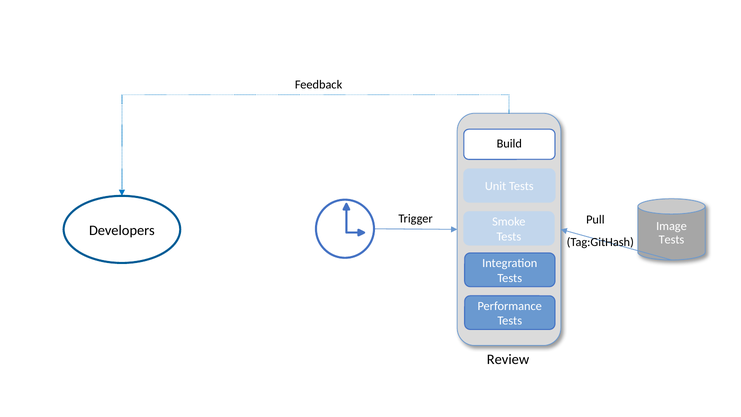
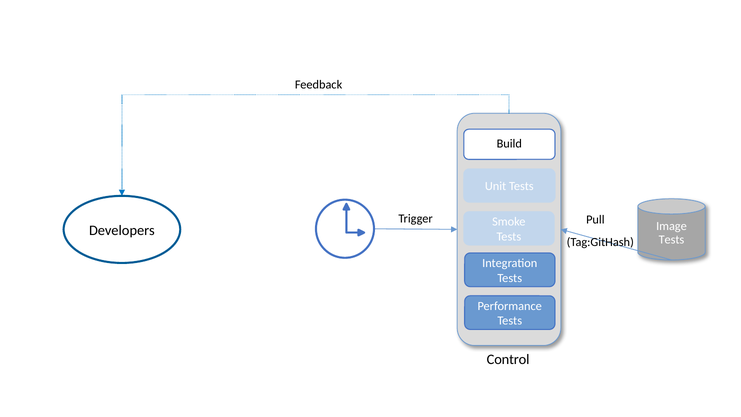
Review: Review -> Control
